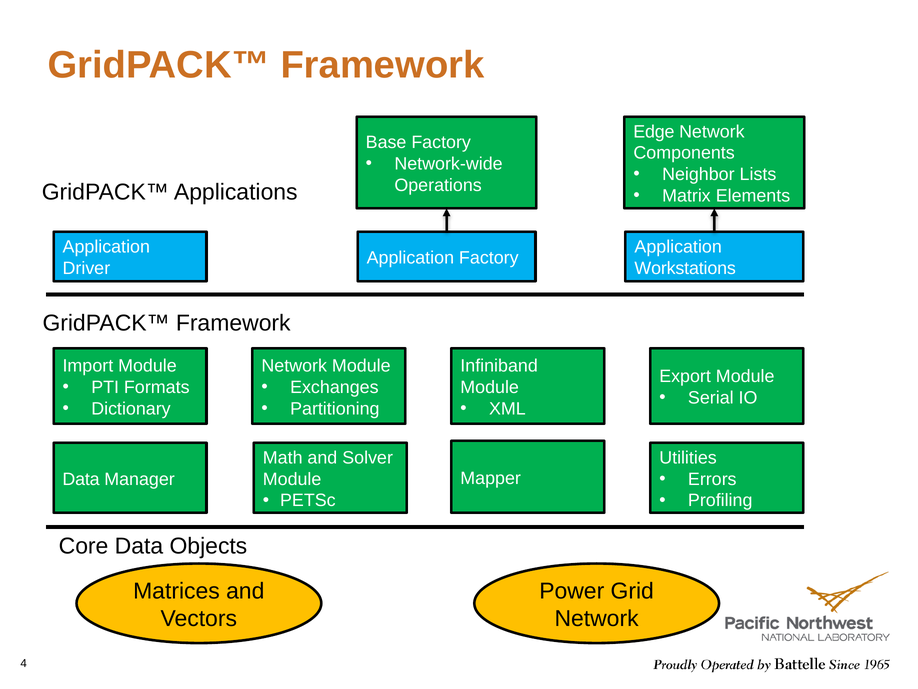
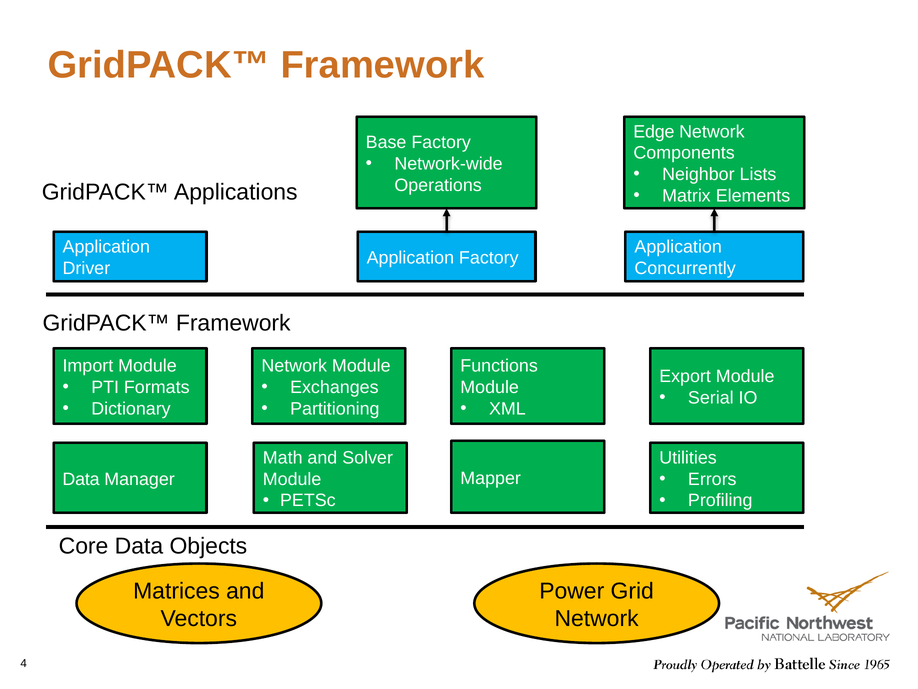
Workstations: Workstations -> Concurrently
Infiniband: Infiniband -> Functions
